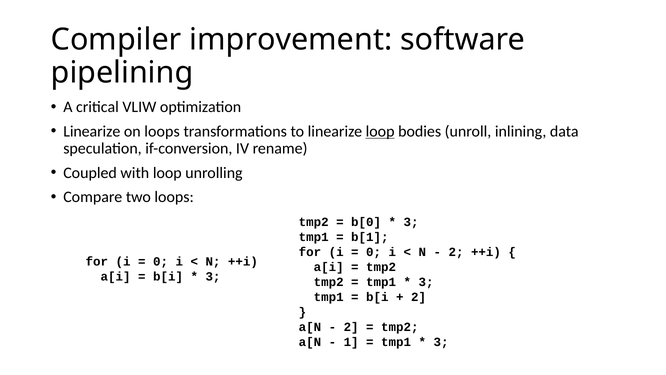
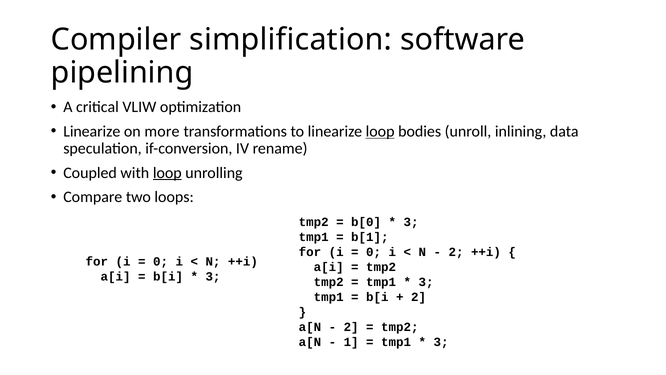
improvement: improvement -> simplification
on loops: loops -> more
loop at (167, 173) underline: none -> present
